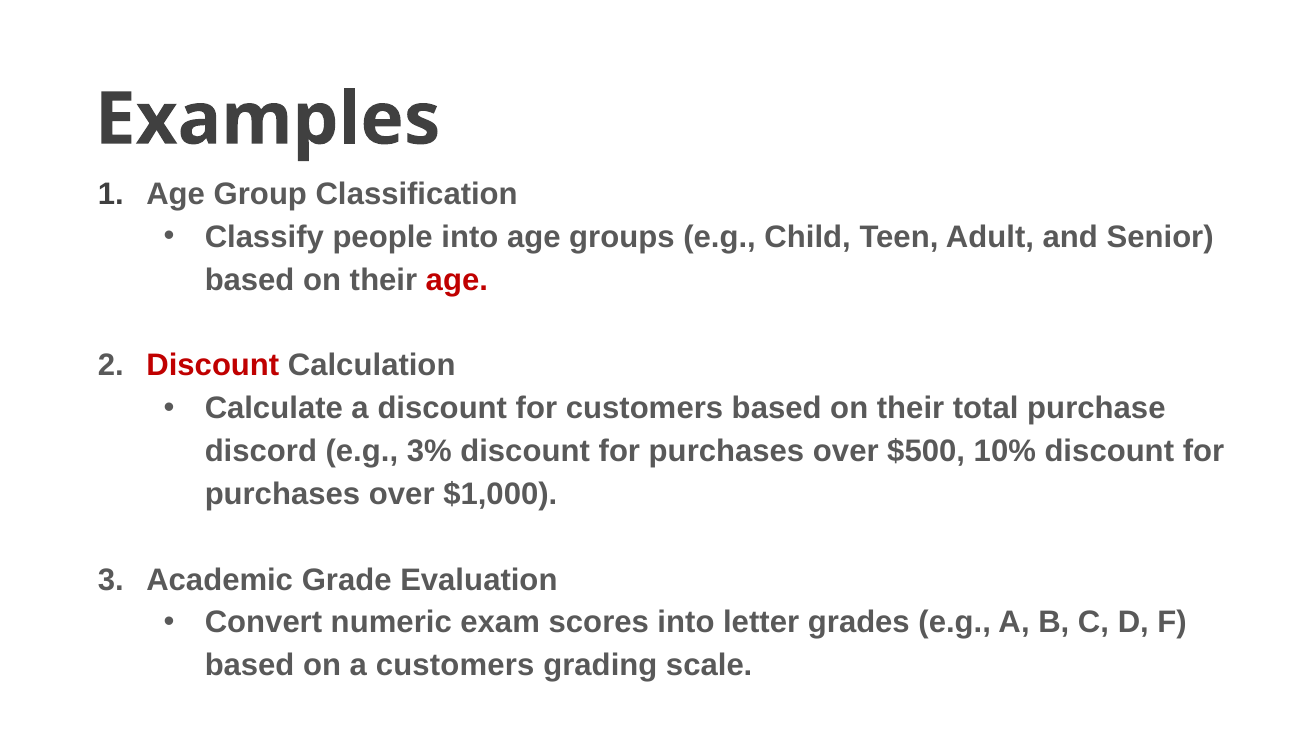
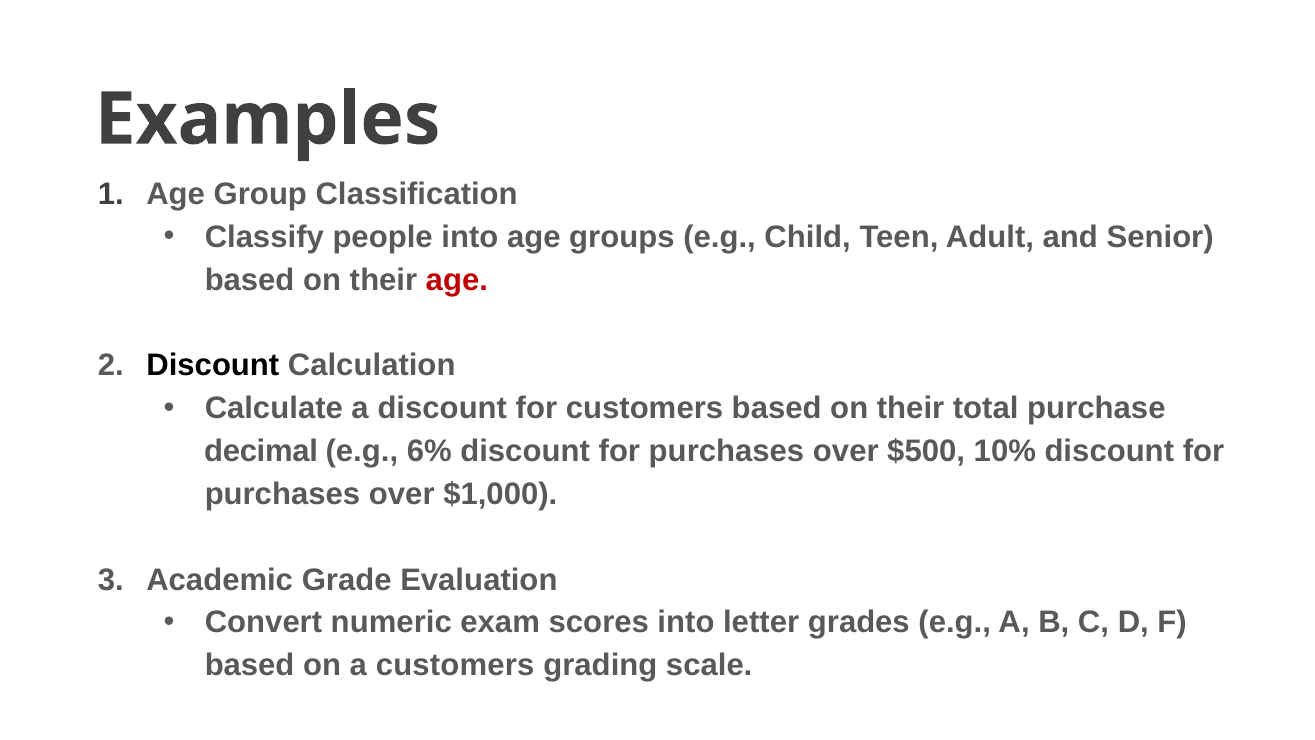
Discount at (213, 365) colour: red -> black
discord: discord -> decimal
3%: 3% -> 6%
